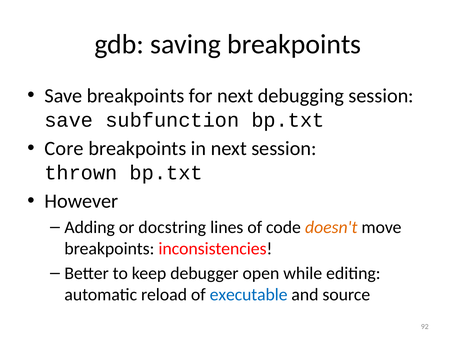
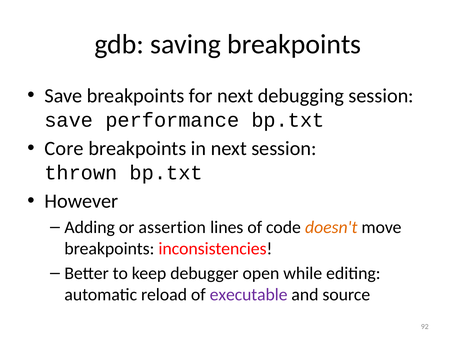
subfunction: subfunction -> performance
docstring: docstring -> assertion
executable colour: blue -> purple
